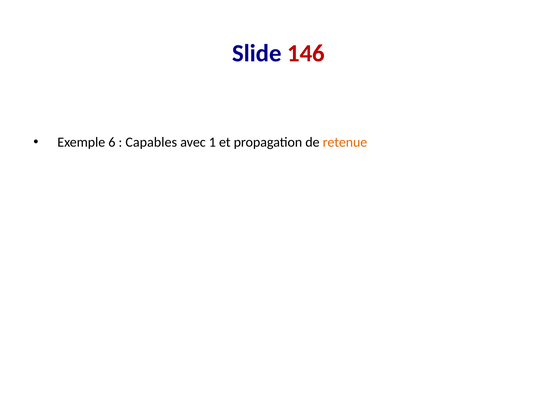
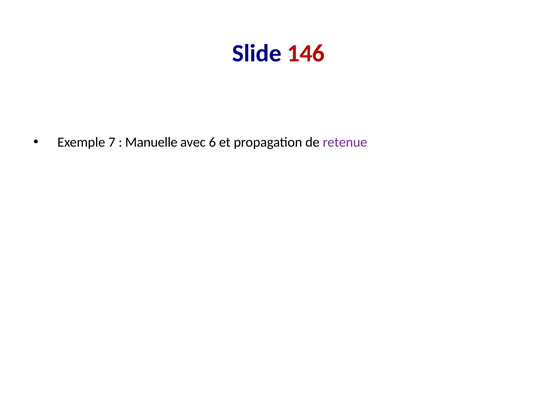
6: 6 -> 7
Capables: Capables -> Manuelle
1: 1 -> 6
retenue colour: orange -> purple
